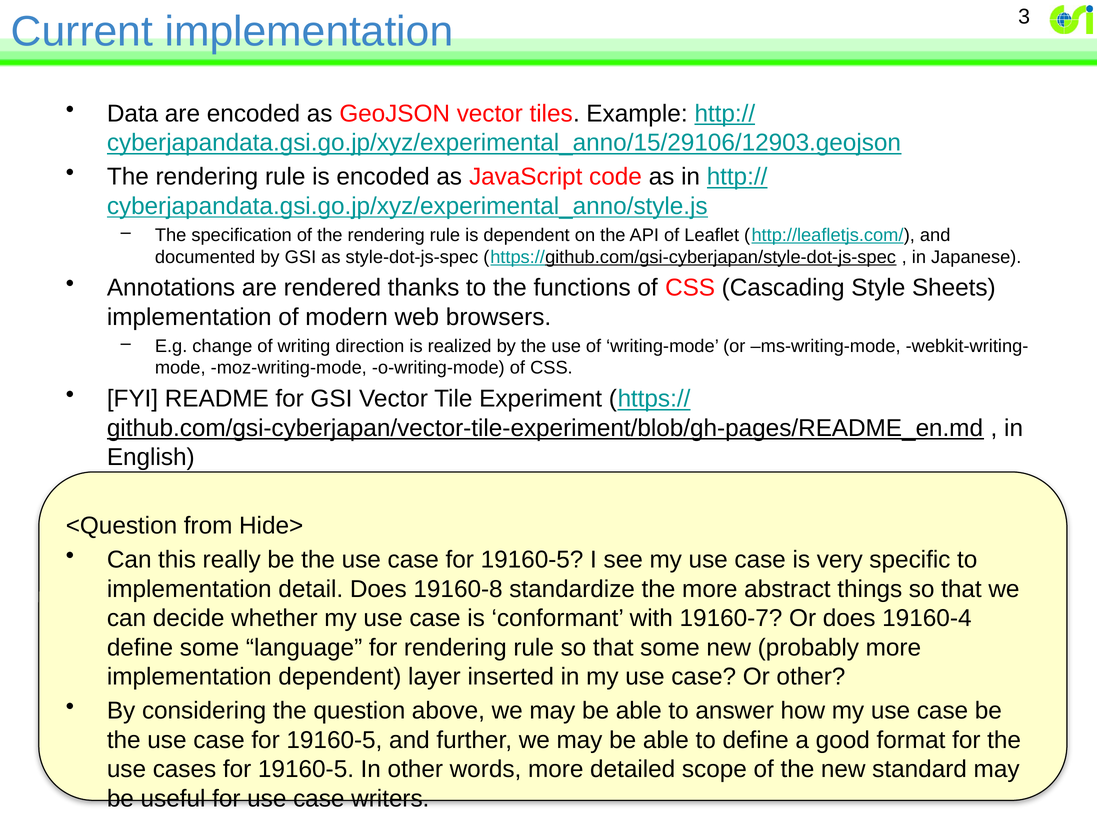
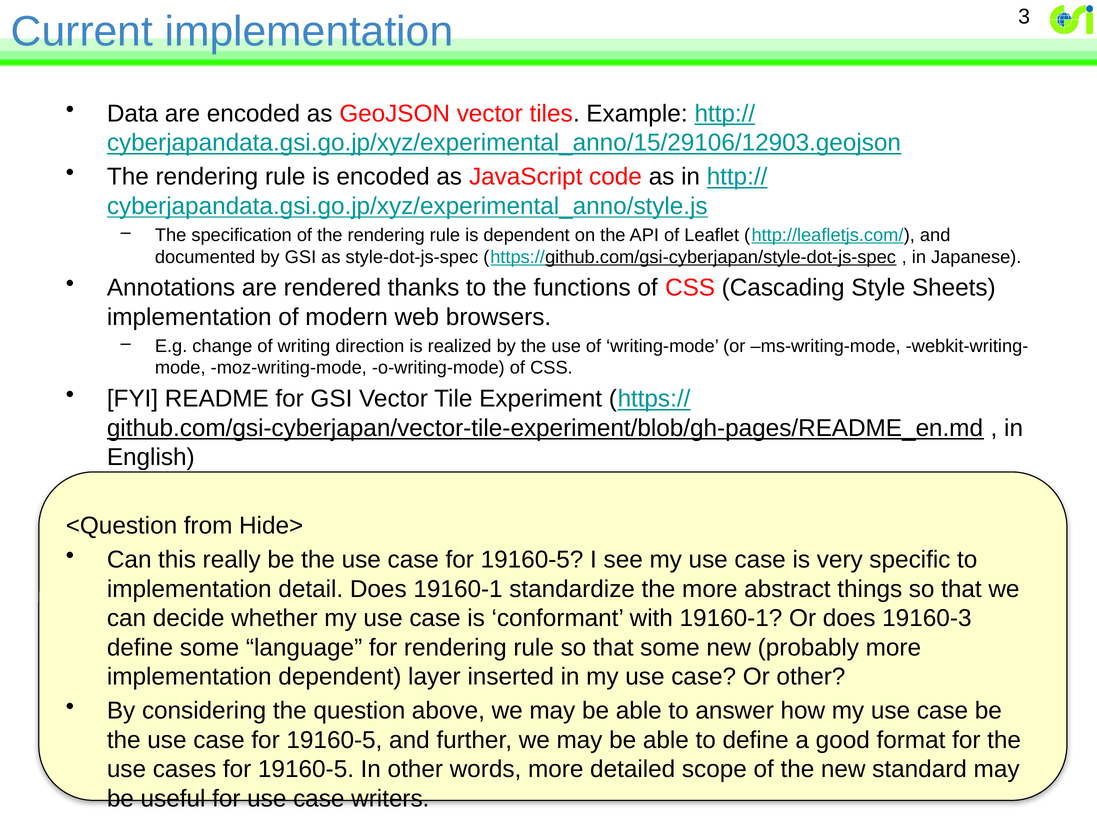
Does 19160-8: 19160-8 -> 19160-1
with 19160-7: 19160-7 -> 19160-1
19160-4: 19160-4 -> 19160-3
